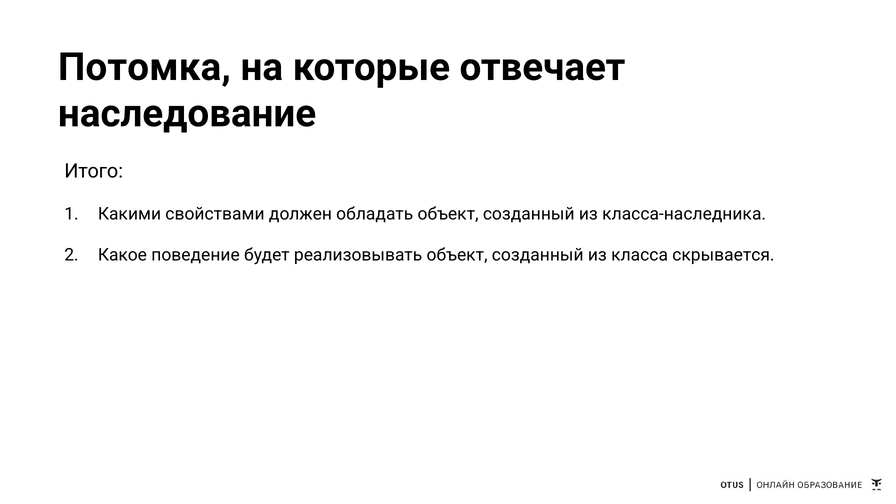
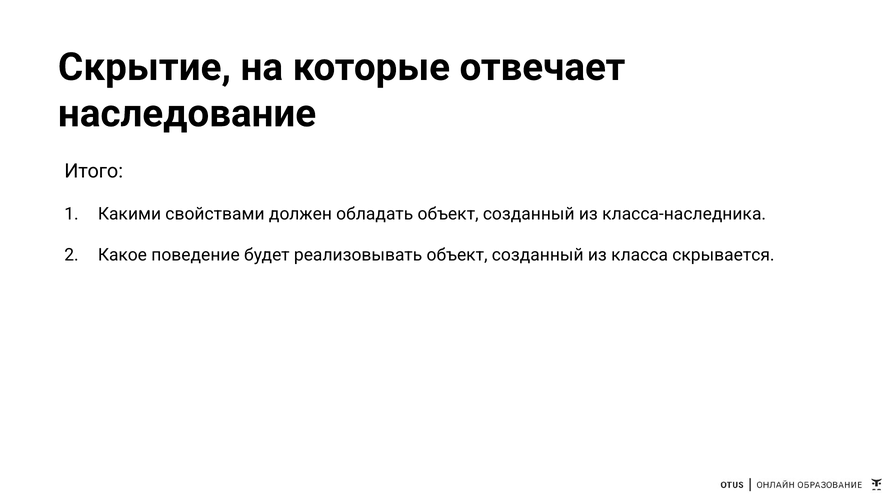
Потомка: Потомка -> Скрытие
